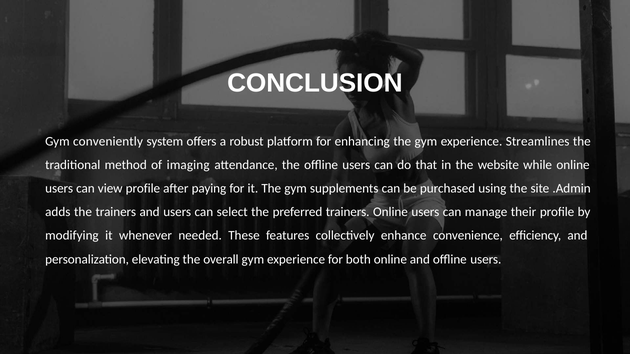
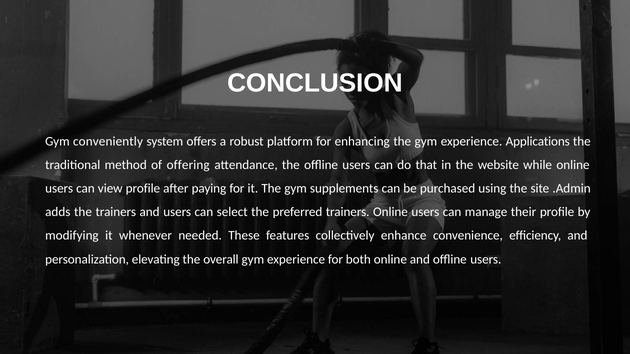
Streamlines: Streamlines -> Applications
imaging: imaging -> offering
